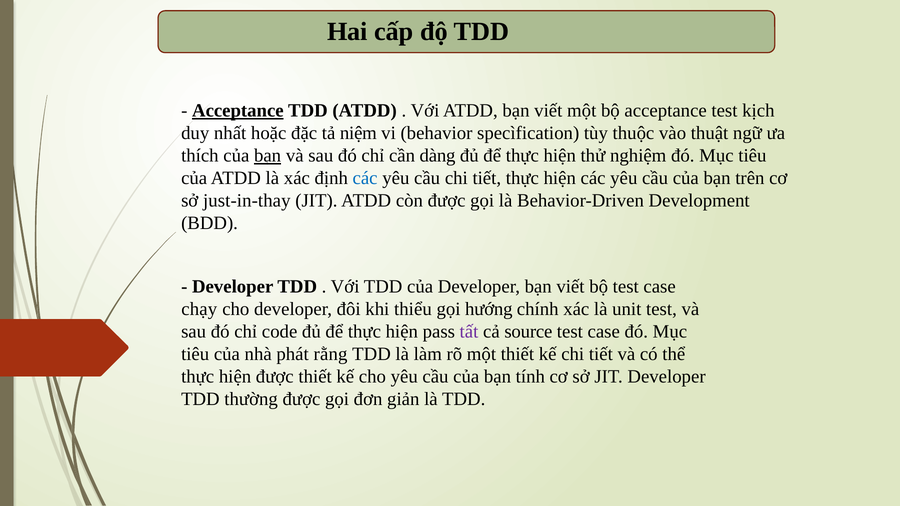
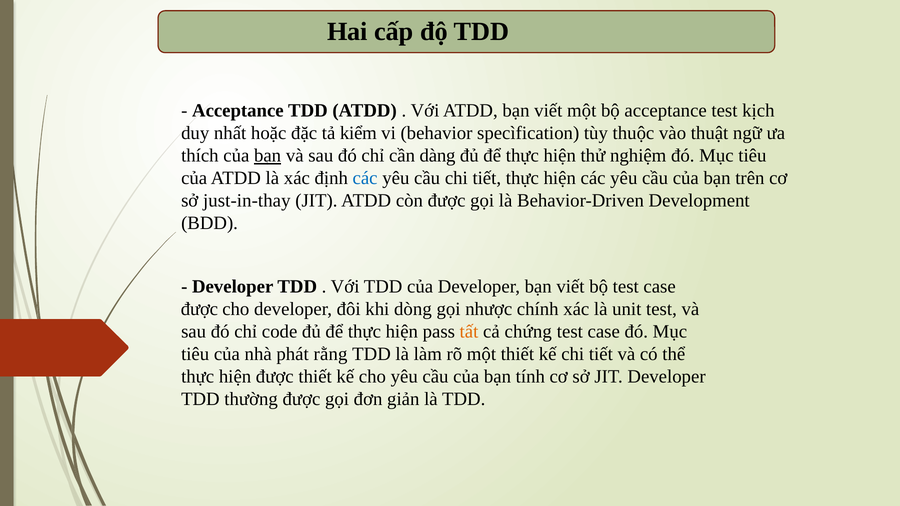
Acceptance at (238, 111) underline: present -> none
niệm: niệm -> kiểm
chạy at (199, 309): chạy -> được
thiểu: thiểu -> dòng
hướng: hướng -> nhược
tất colour: purple -> orange
source: source -> chứng
